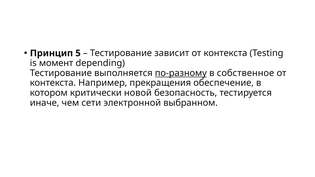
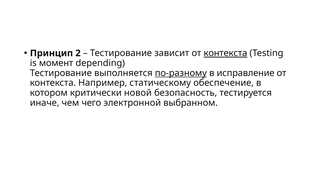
5: 5 -> 2
контекста at (225, 53) underline: none -> present
собственное: собственное -> исправление
прекращения: прекращения -> статическому
сети: сети -> чего
